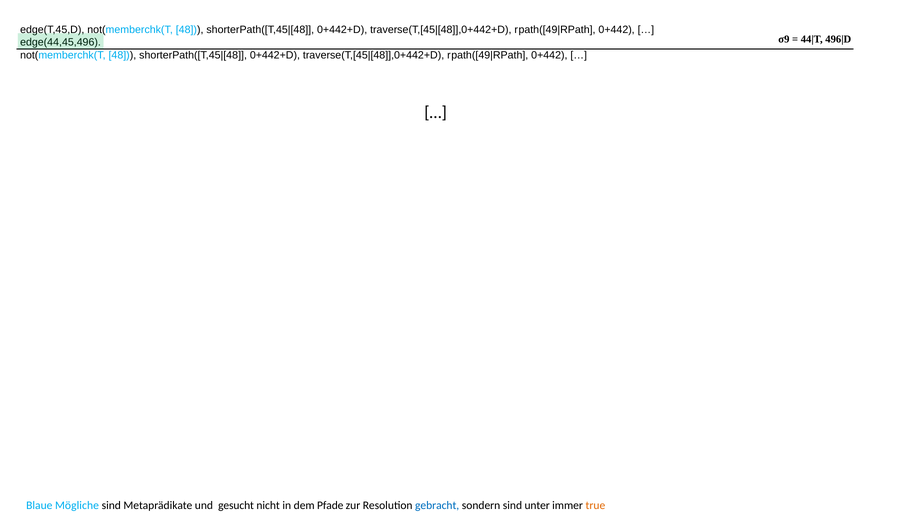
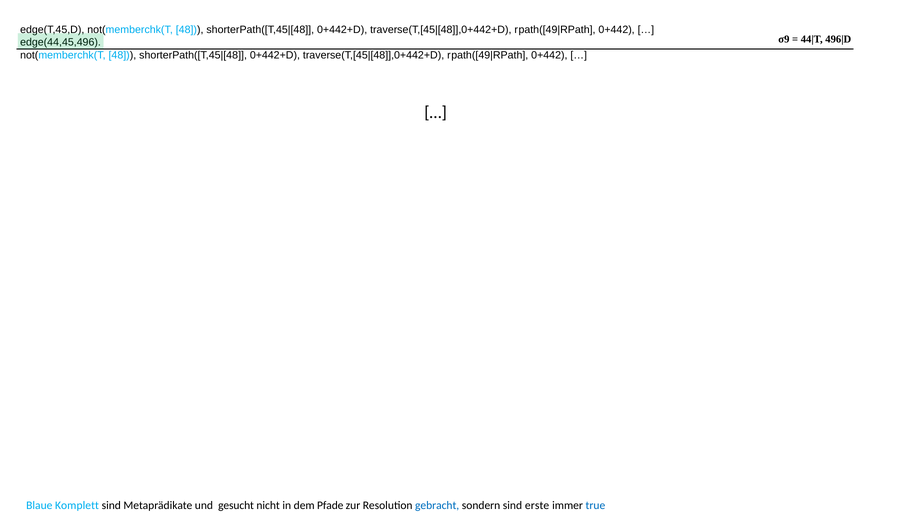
Mögliche: Mögliche -> Komplett
unter: unter -> erste
true colour: orange -> blue
